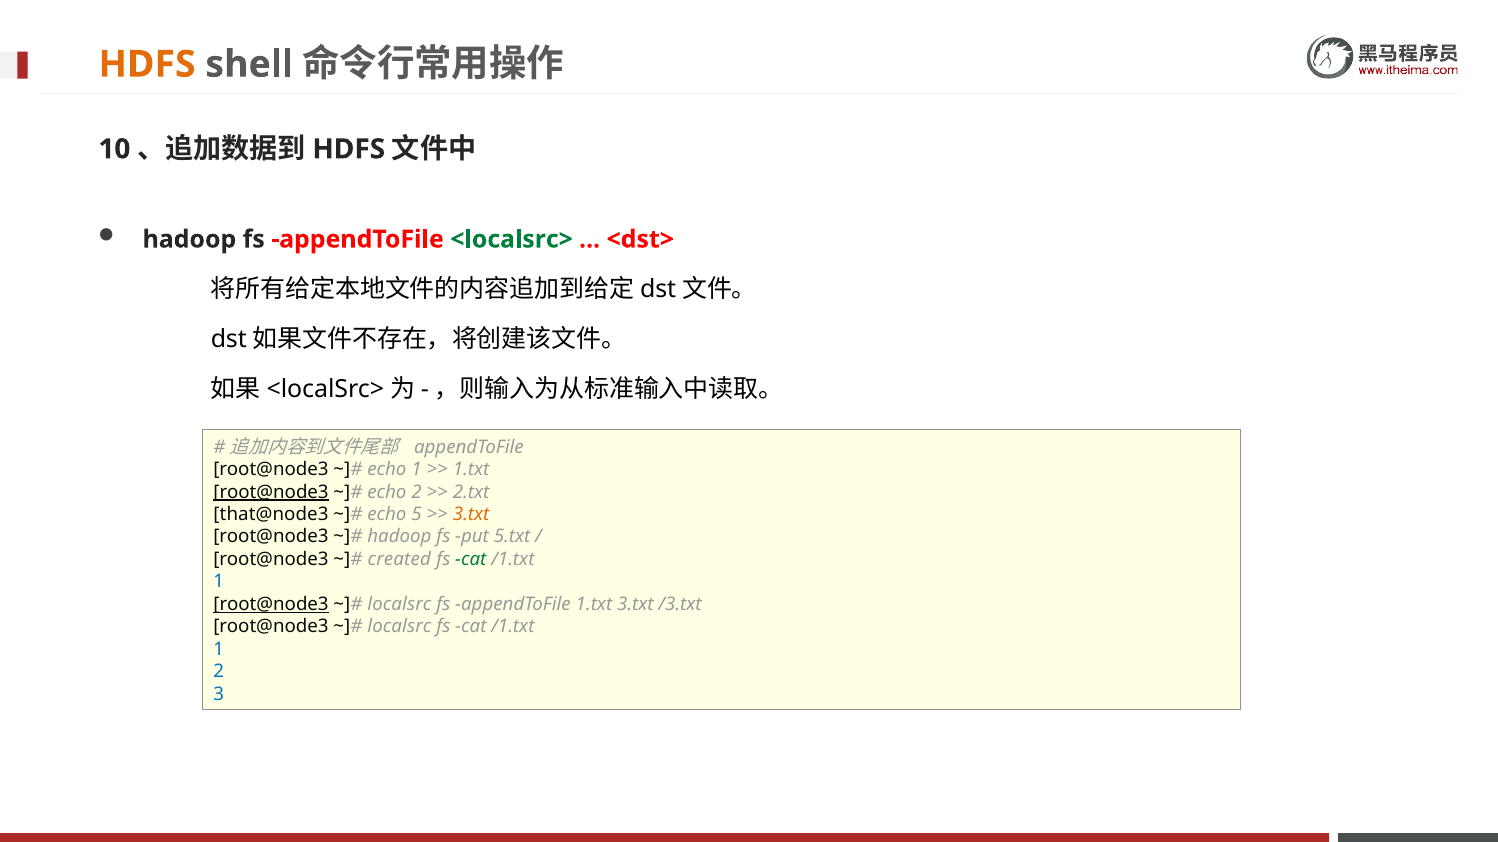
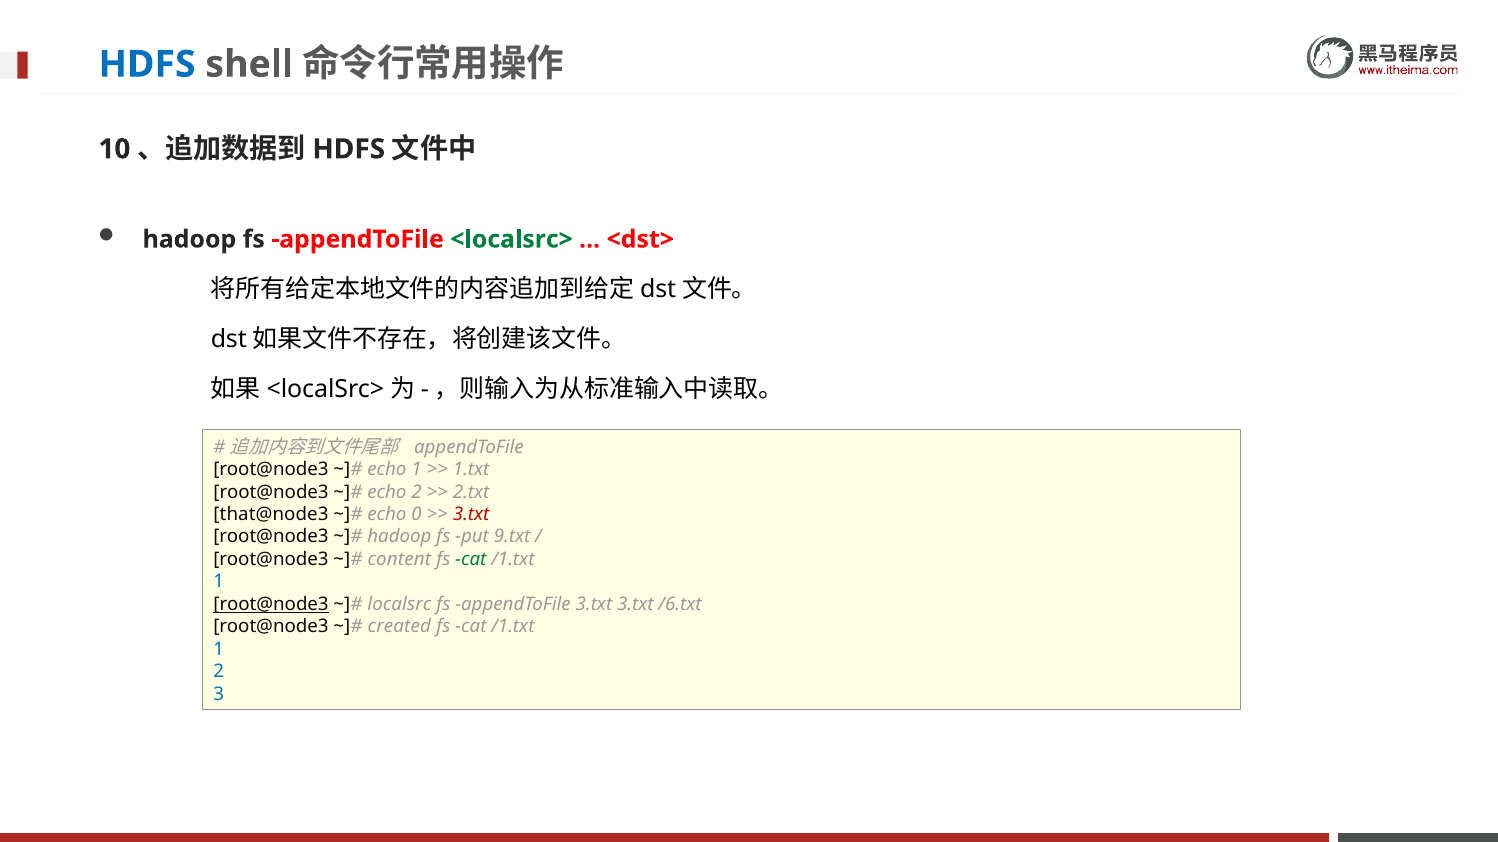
HDFS at (147, 64) colour: orange -> blue
root@node3 at (271, 492) underline: present -> none
5: 5 -> 0
3.txt at (471, 515) colour: orange -> red
5.txt: 5.txt -> 9.txt
created: created -> content
appendToFile 1.txt: 1.txt -> 3.txt
/3.txt: /3.txt -> /6.txt
localsrc at (399, 627): localsrc -> created
